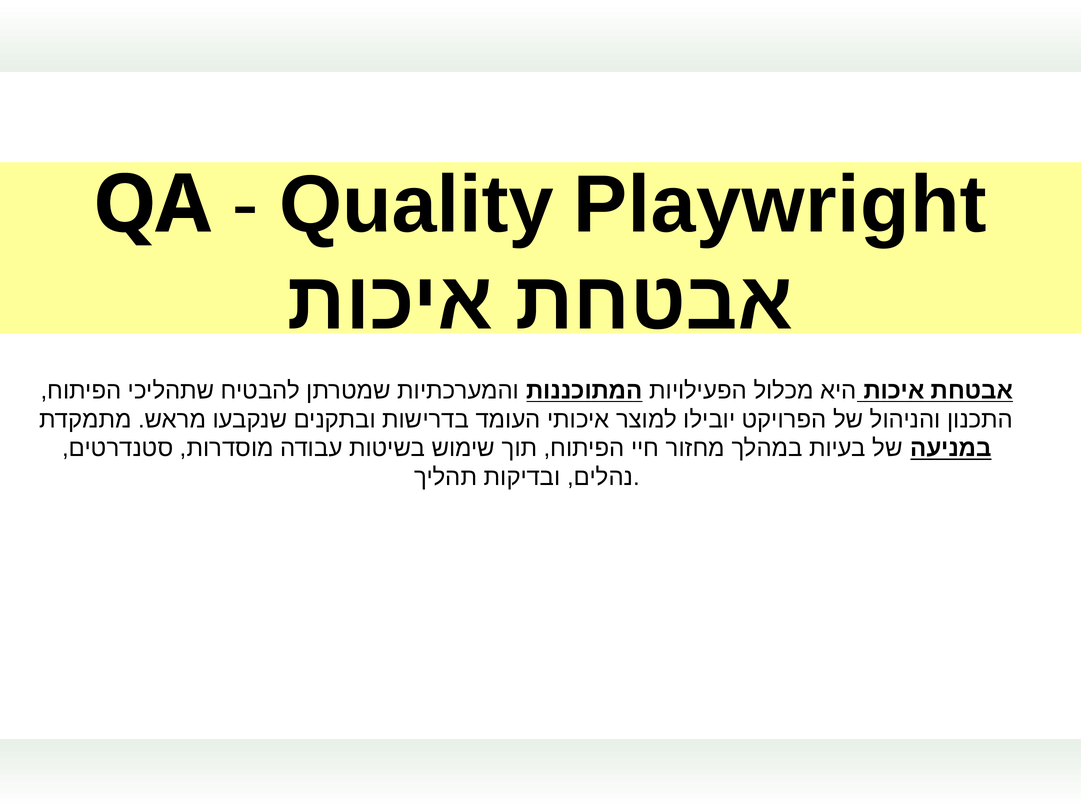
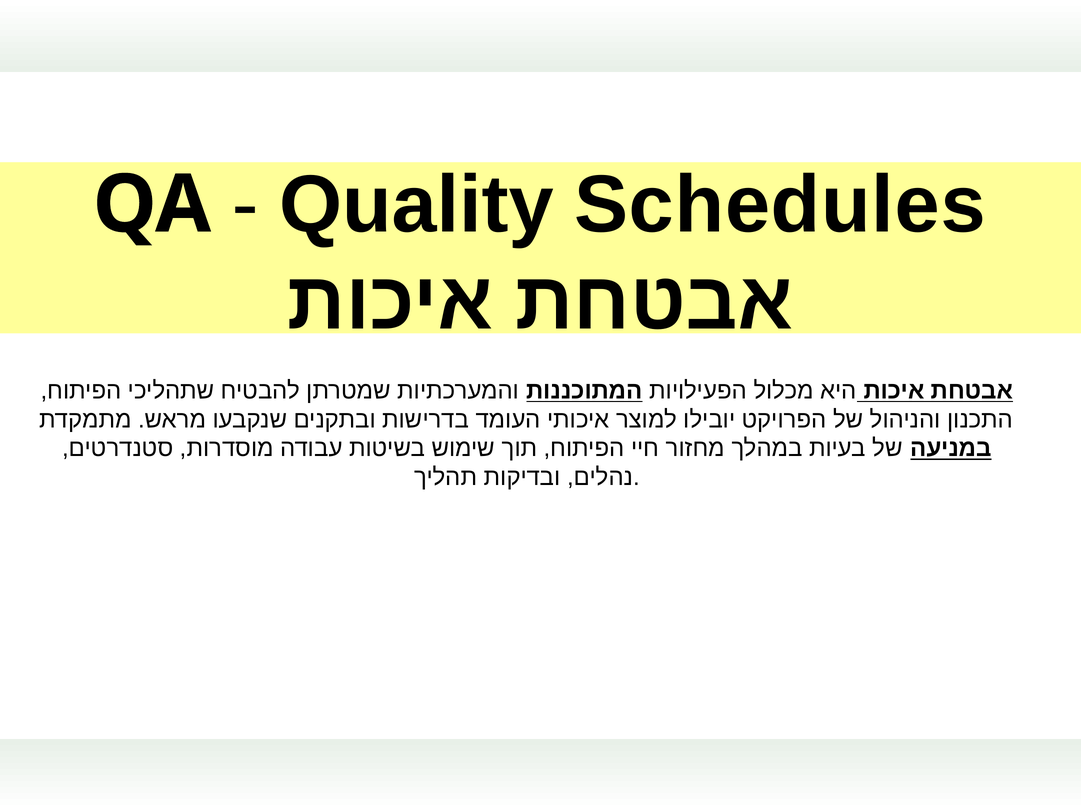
Playwright: Playwright -> Schedules
